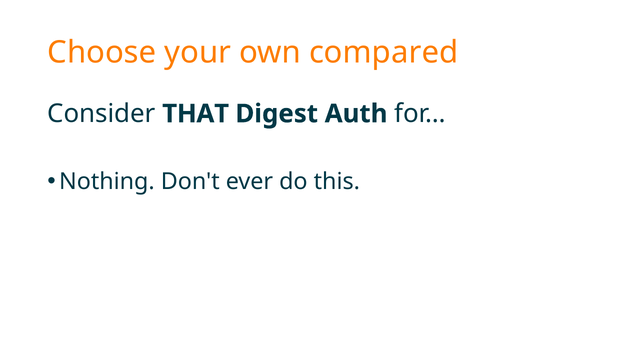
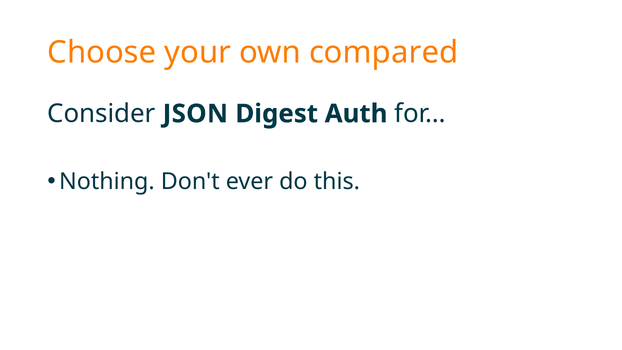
THAT: THAT -> JSON
